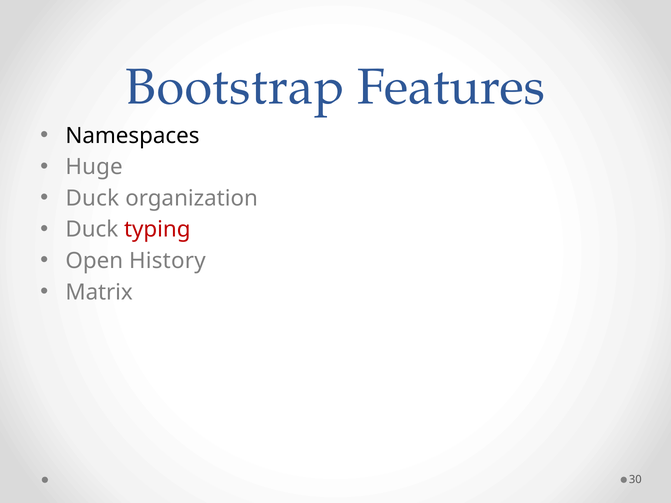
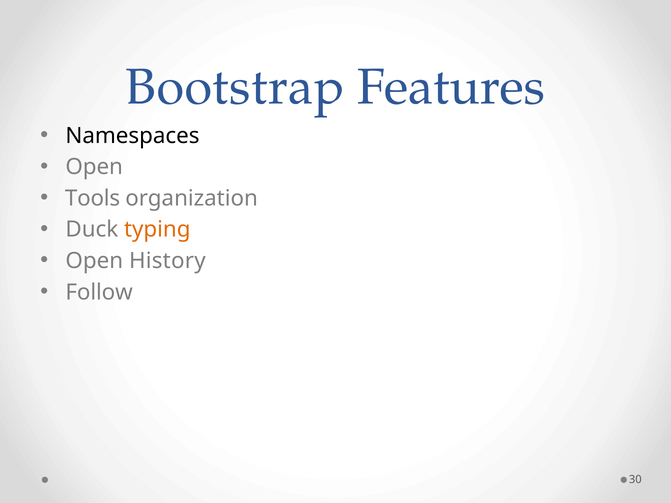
Huge at (94, 167): Huge -> Open
Duck at (92, 198): Duck -> Tools
typing colour: red -> orange
Matrix: Matrix -> Follow
